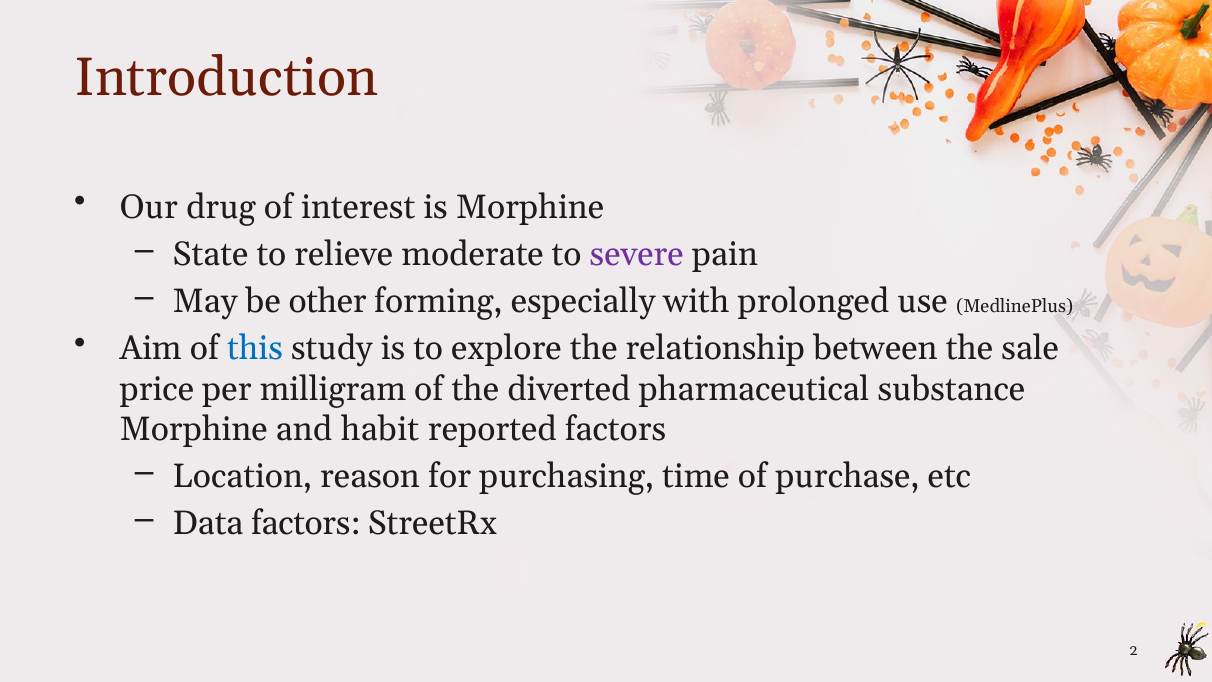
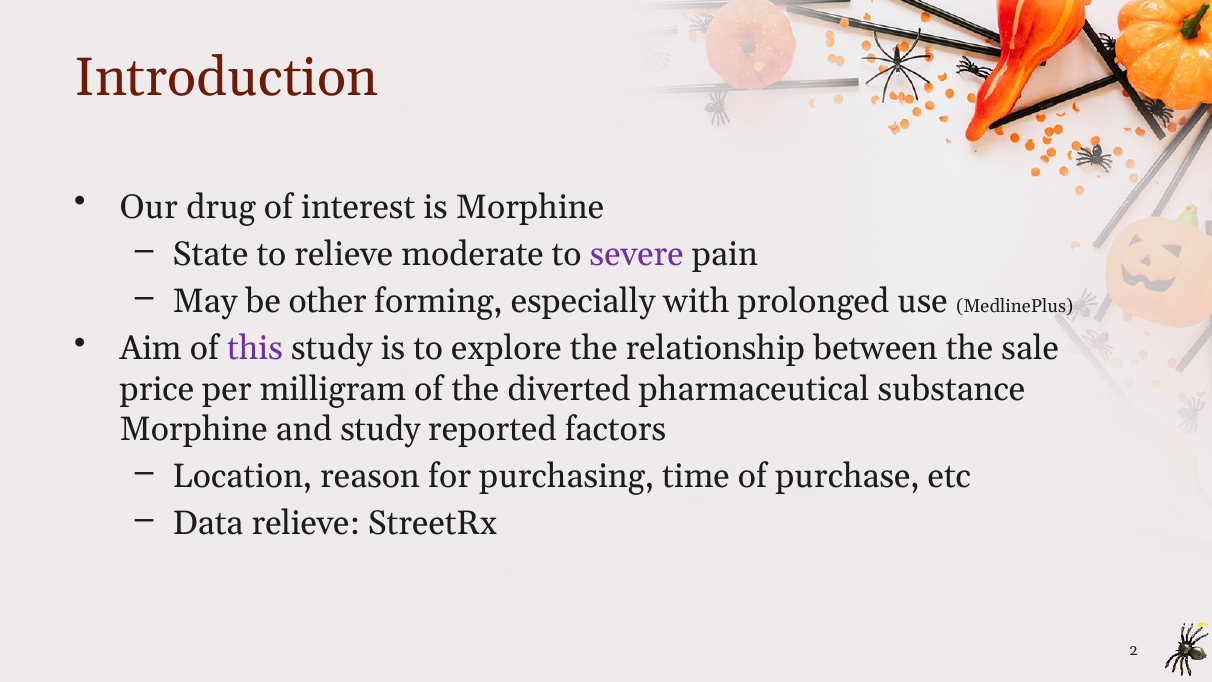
this colour: blue -> purple
and habit: habit -> study
Data factors: factors -> relieve
